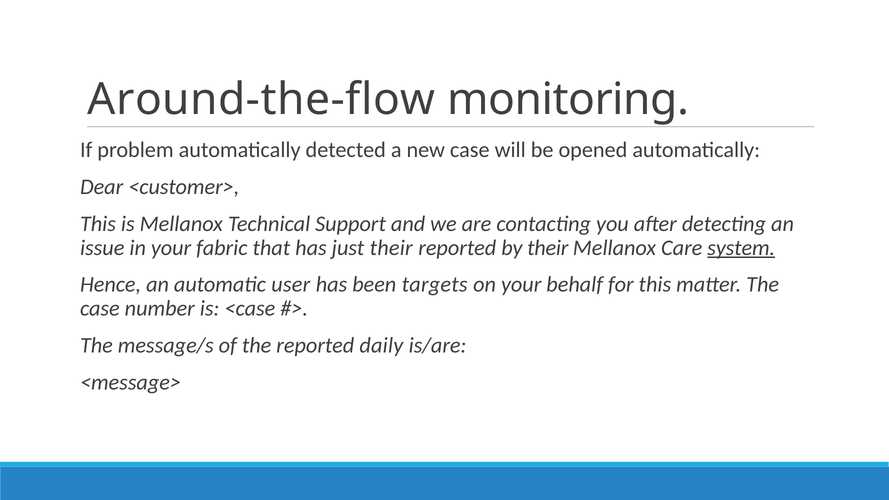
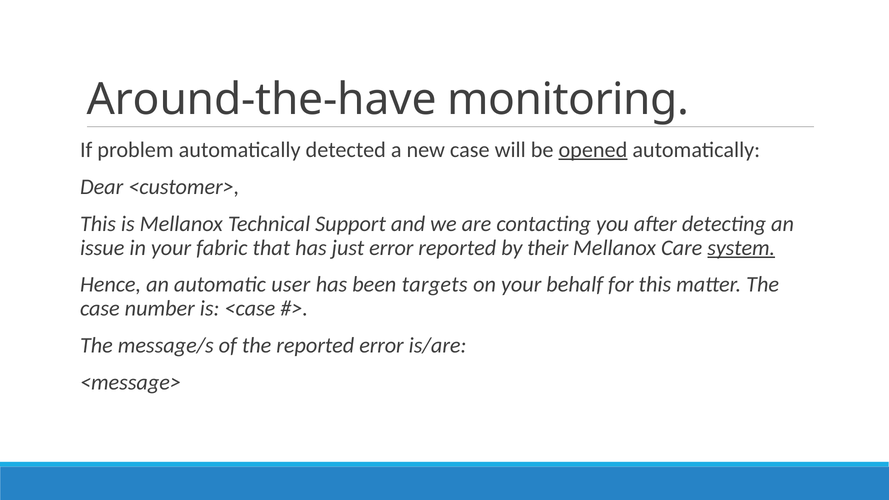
Around-the-flow: Around-the-flow -> Around-the-have
opened underline: none -> present
just their: their -> error
reported daily: daily -> error
